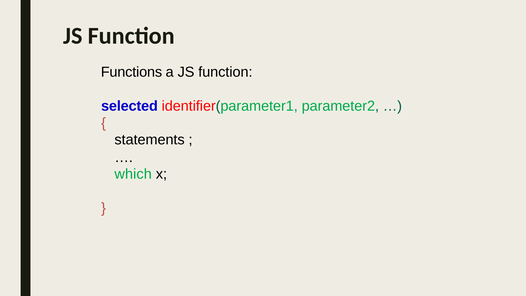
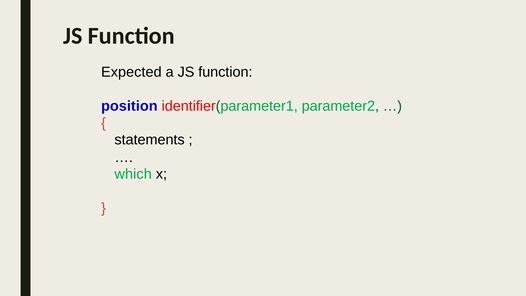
Functions: Functions -> Expected
selected: selected -> position
